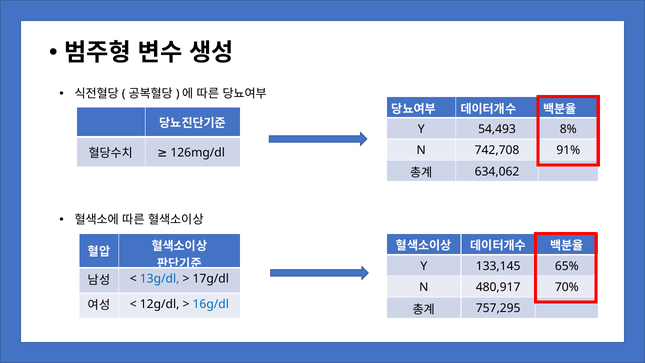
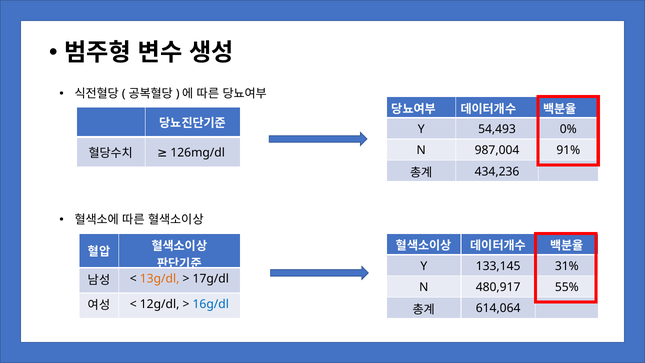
8%: 8% -> 0%
742,708: 742,708 -> 987,004
634,062: 634,062 -> 434,236
65%: 65% -> 31%
13g/dl colour: blue -> orange
70%: 70% -> 55%
757,295: 757,295 -> 614,064
